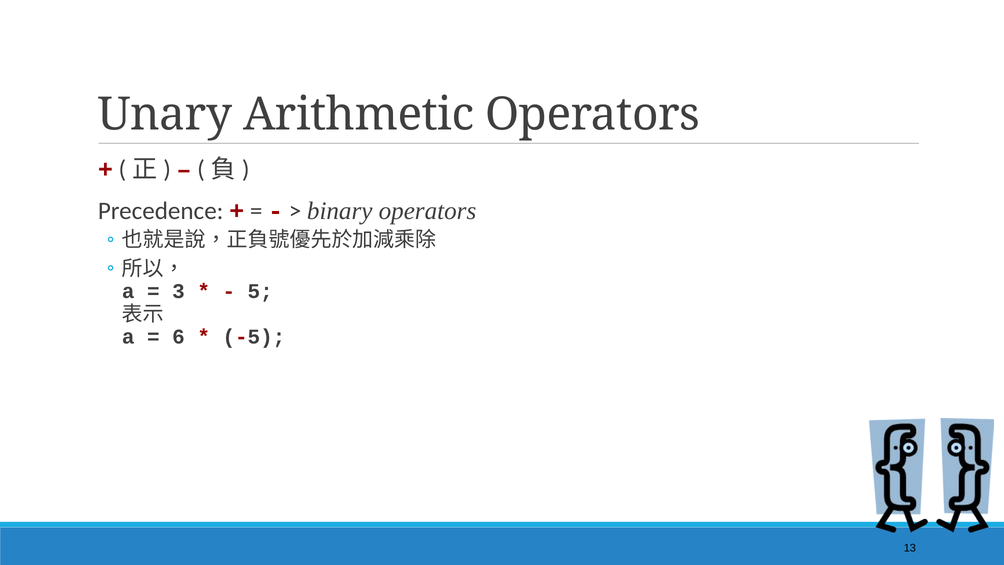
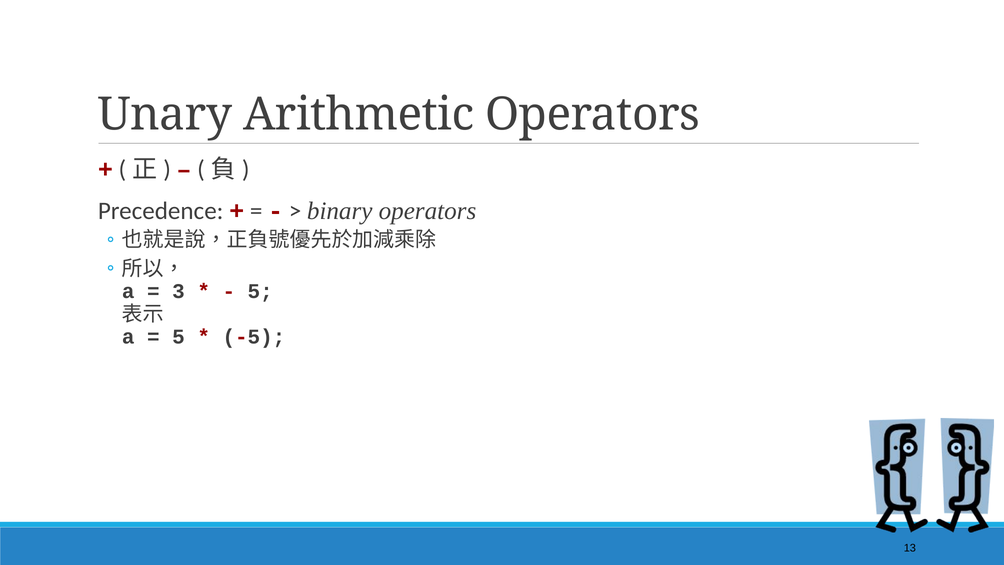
6 at (179, 337): 6 -> 5
